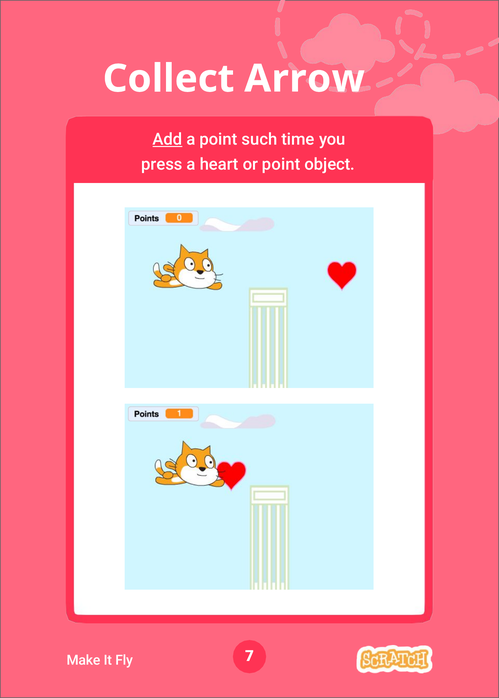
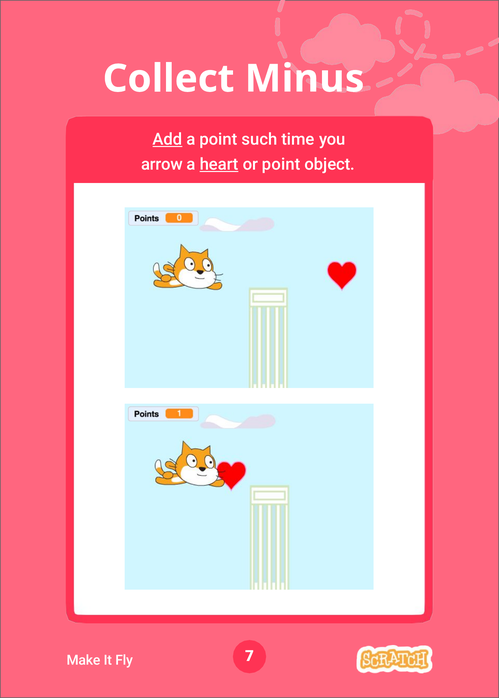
Arrow: Arrow -> Minus
press: press -> arrow
heart underline: none -> present
